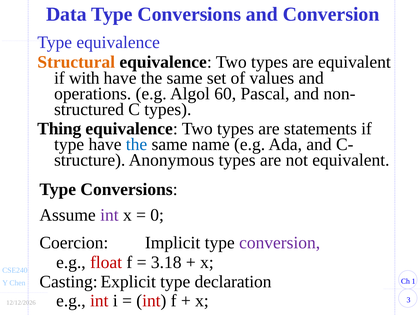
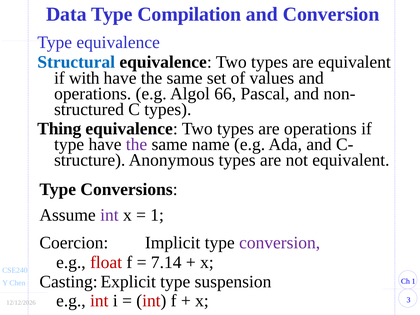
Data Type Conversions: Conversions -> Compilation
Structural colour: orange -> blue
60: 60 -> 66
are statements: statements -> operations
the at (137, 144) colour: blue -> purple
0 at (157, 215): 0 -> 1
3.18: 3.18 -> 7.14
declaration: declaration -> suspension
